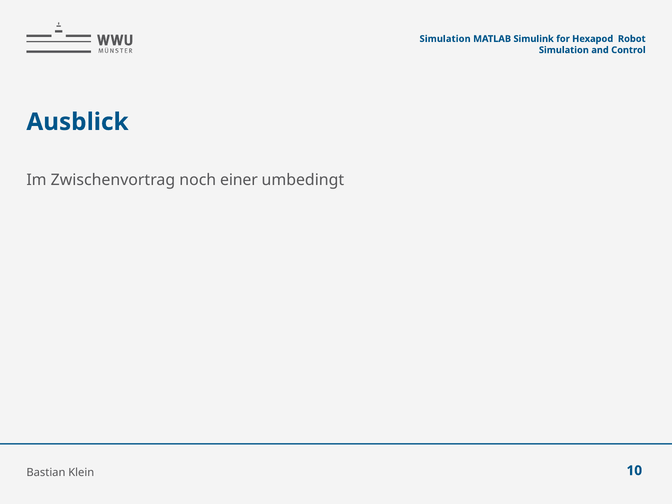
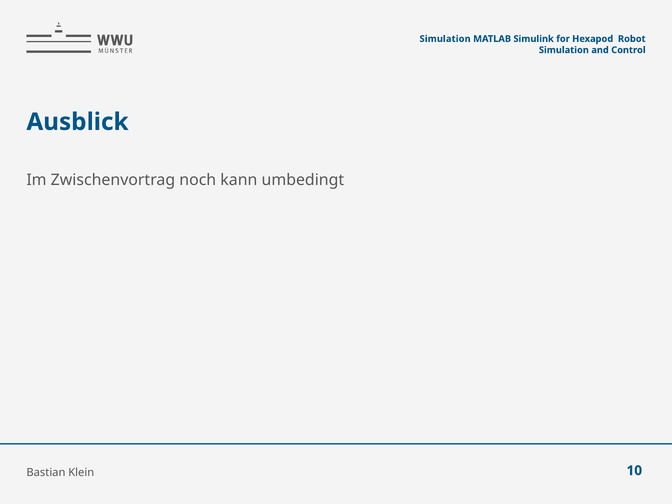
einer: einer -> kann
